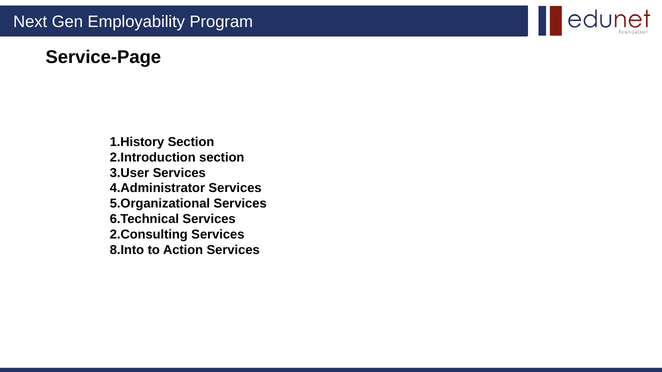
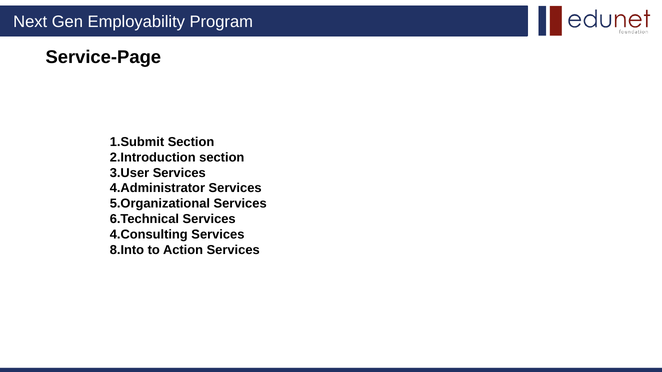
1.History: 1.History -> 1.Submit
2.Consulting: 2.Consulting -> 4.Consulting
